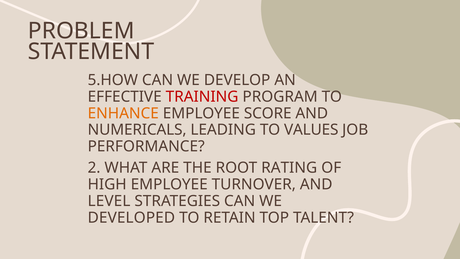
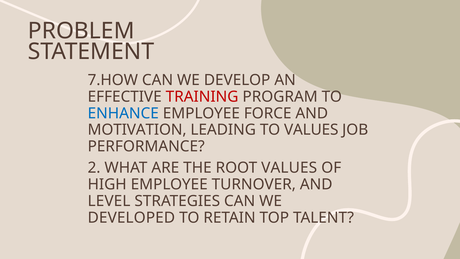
5.HOW: 5.HOW -> 7.HOW
ENHANCE colour: orange -> blue
SCORE: SCORE -> FORCE
NUMERICALS: NUMERICALS -> MOTIVATION
ROOT RATING: RATING -> VALUES
